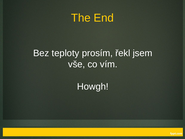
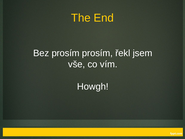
Bez teploty: teploty -> prosím
